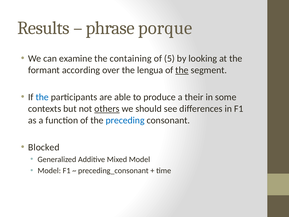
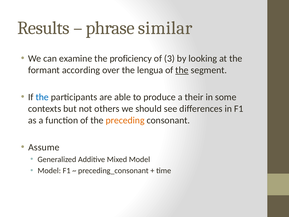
porque: porque -> similar
containing: containing -> proficiency
5: 5 -> 3
others underline: present -> none
preceding colour: blue -> orange
Blocked: Blocked -> Assume
